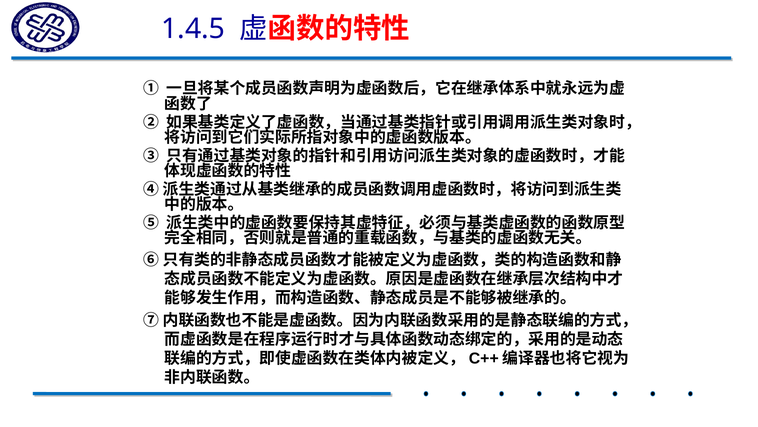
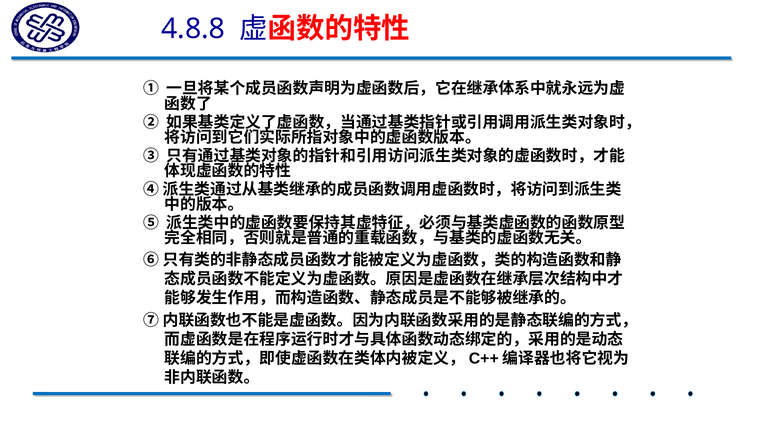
1.4.5: 1.4.5 -> 4.8.8
